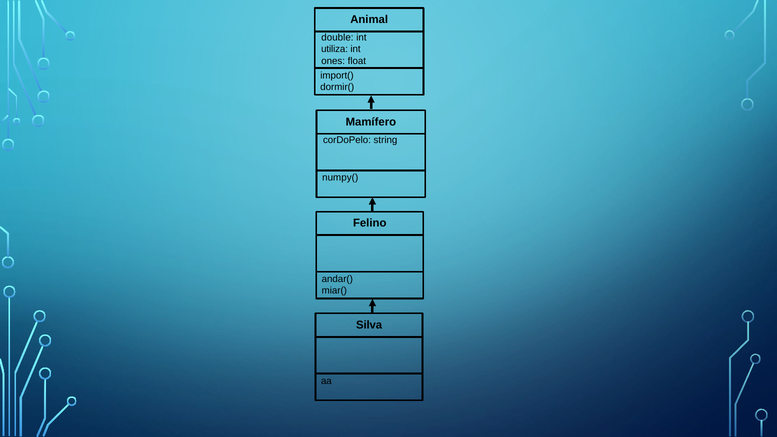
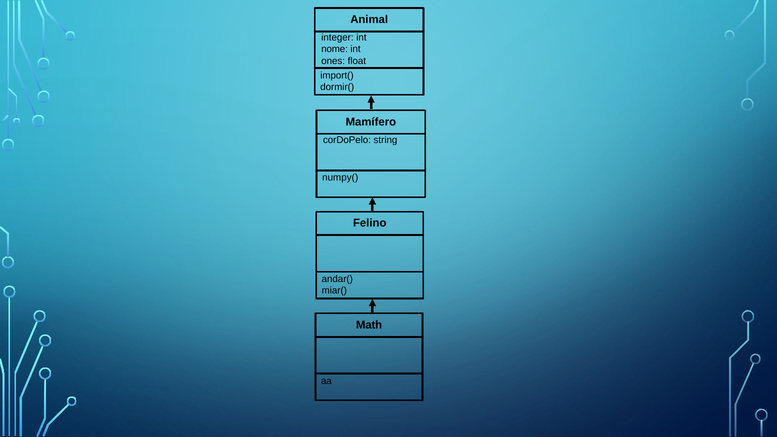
double: double -> integer
utiliza: utiliza -> nome
Silva: Silva -> Math
